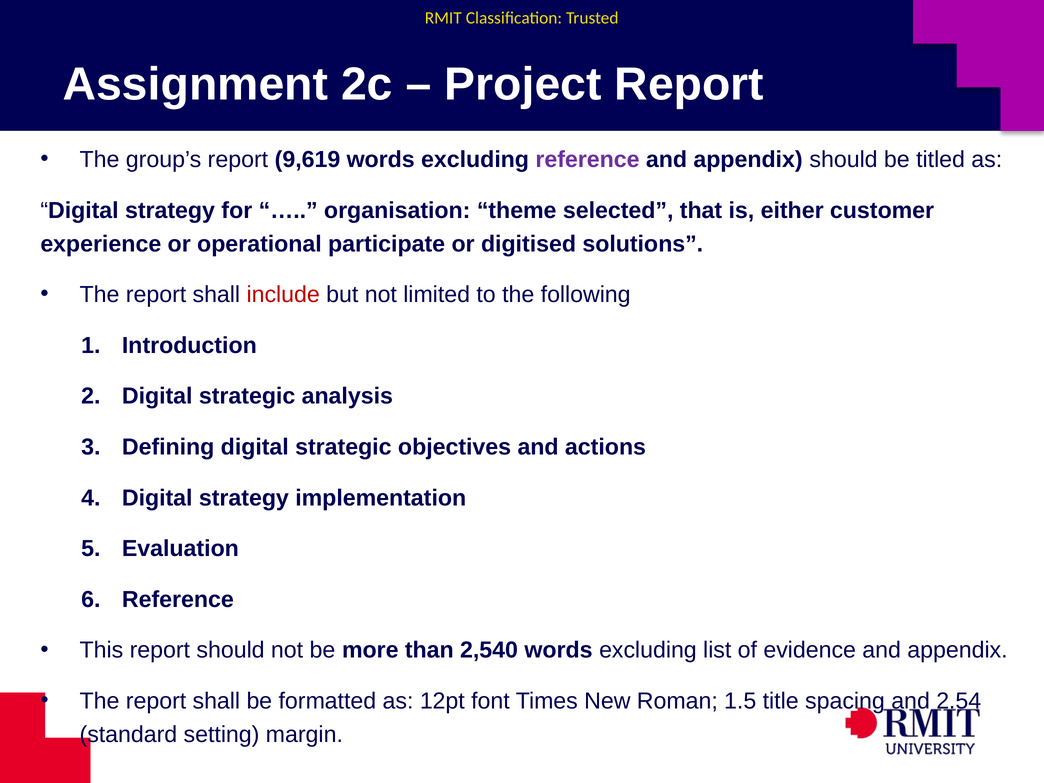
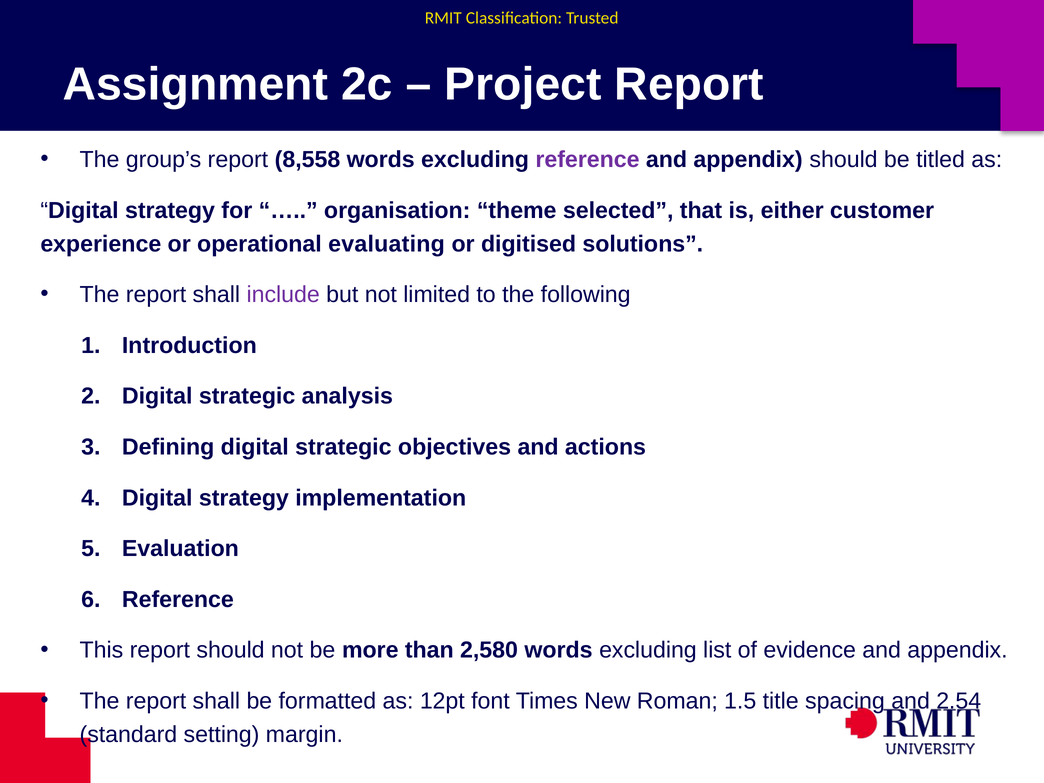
9,619: 9,619 -> 8,558
participate: participate -> evaluating
include colour: red -> purple
2,540: 2,540 -> 2,580
